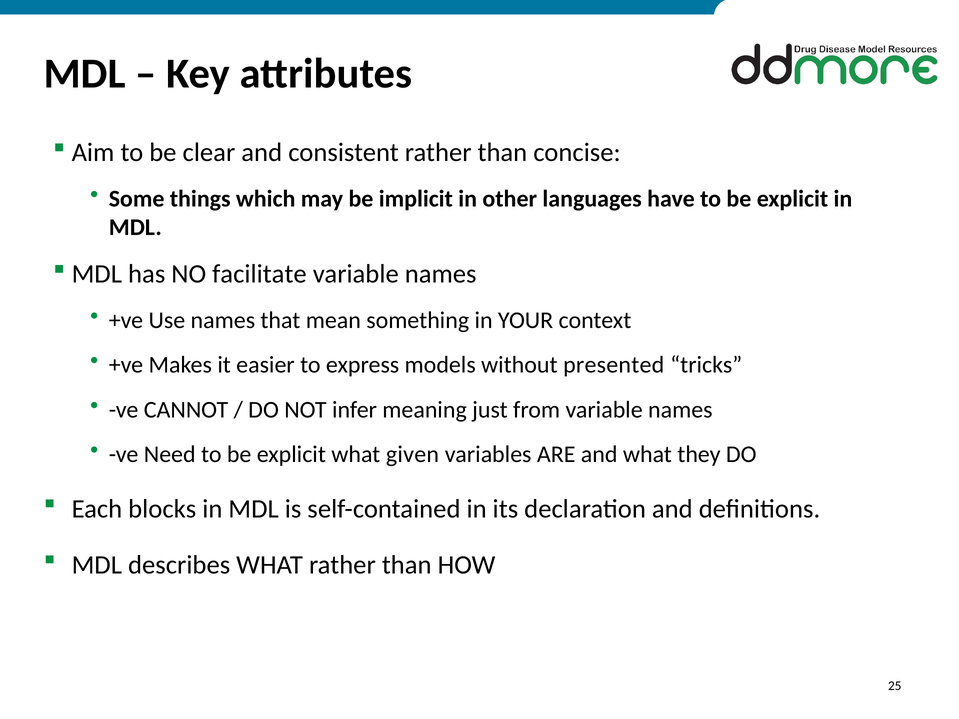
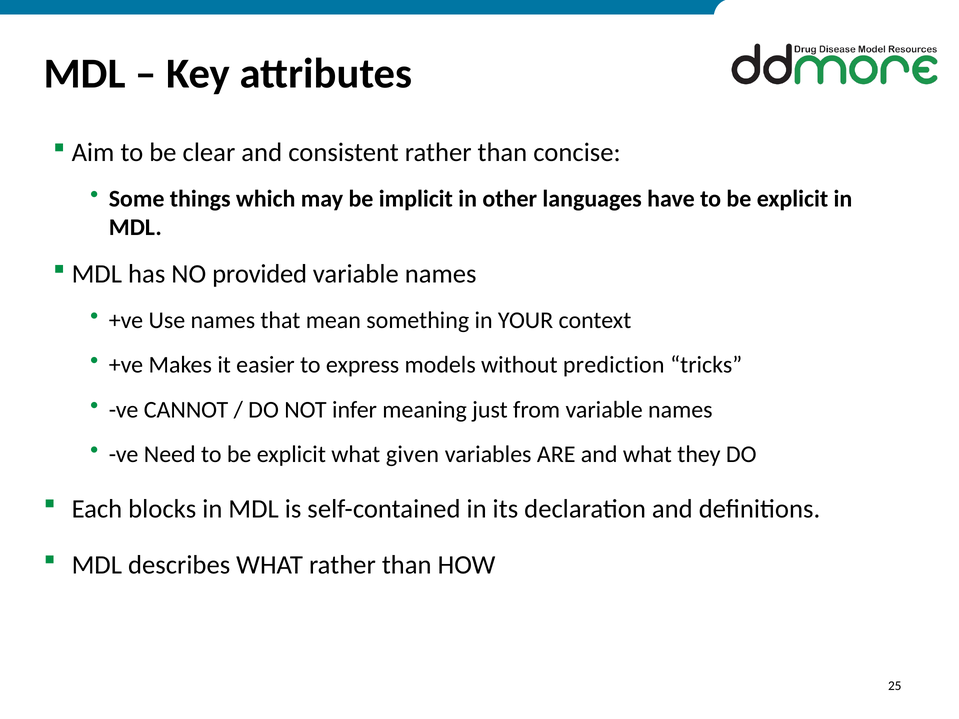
facilitate: facilitate -> provided
presented: presented -> prediction
